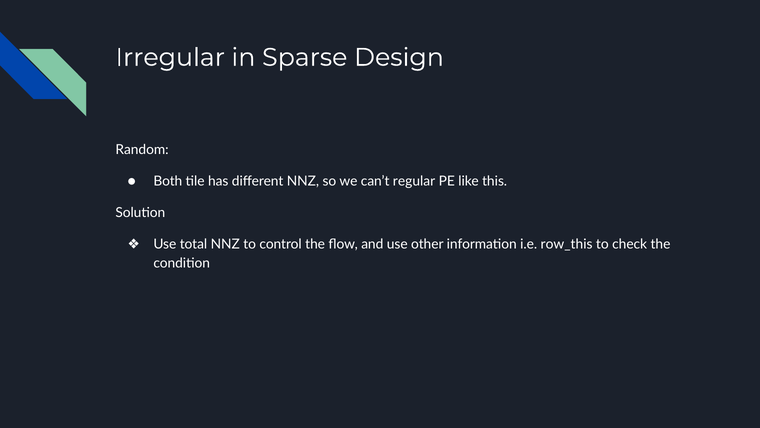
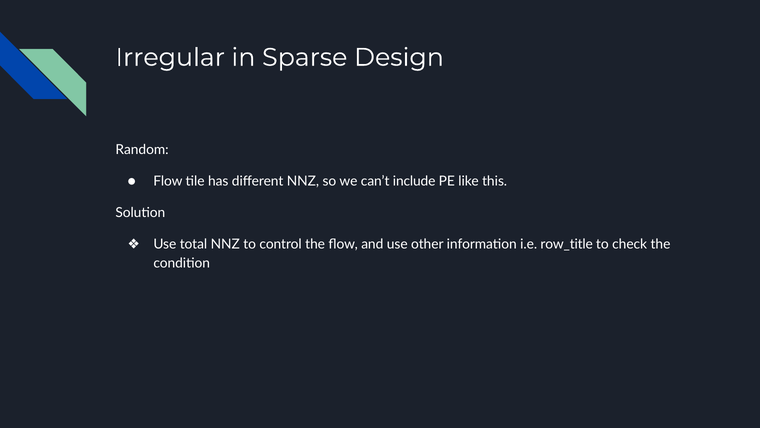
Both at (168, 181): Both -> Flow
regular: regular -> include
row_this: row_this -> row_title
